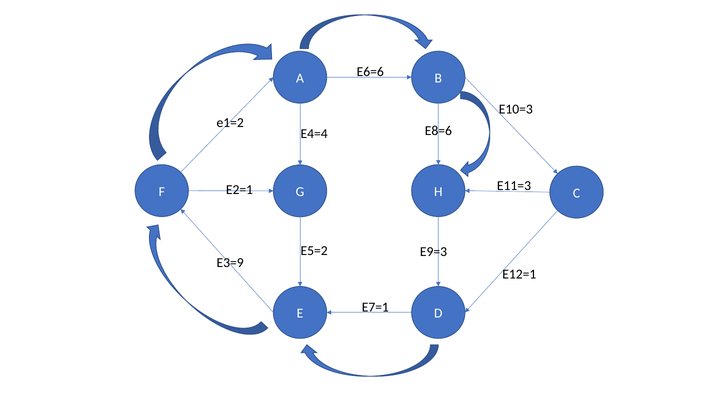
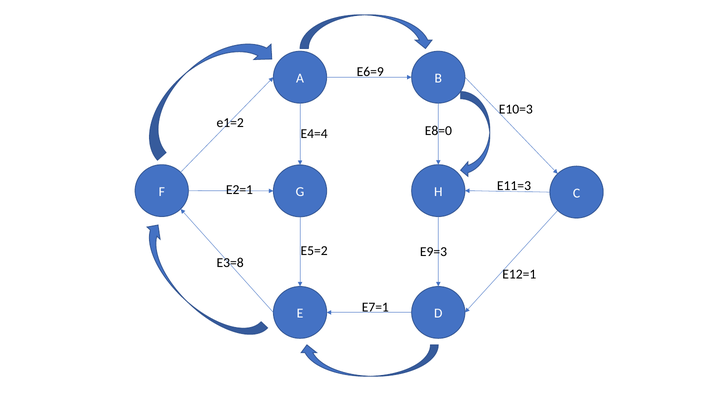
E6=6: E6=6 -> E6=9
E8=6: E8=6 -> E8=0
E3=9: E3=9 -> E3=8
